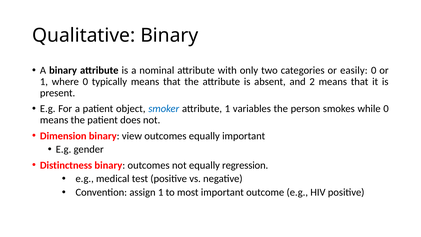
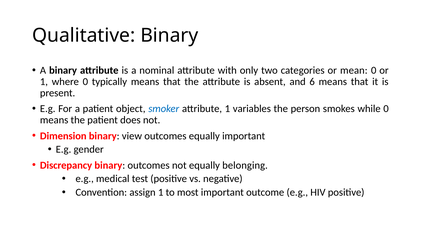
easily: easily -> mean
2: 2 -> 6
Distinctness: Distinctness -> Discrepancy
regression: regression -> belonging
